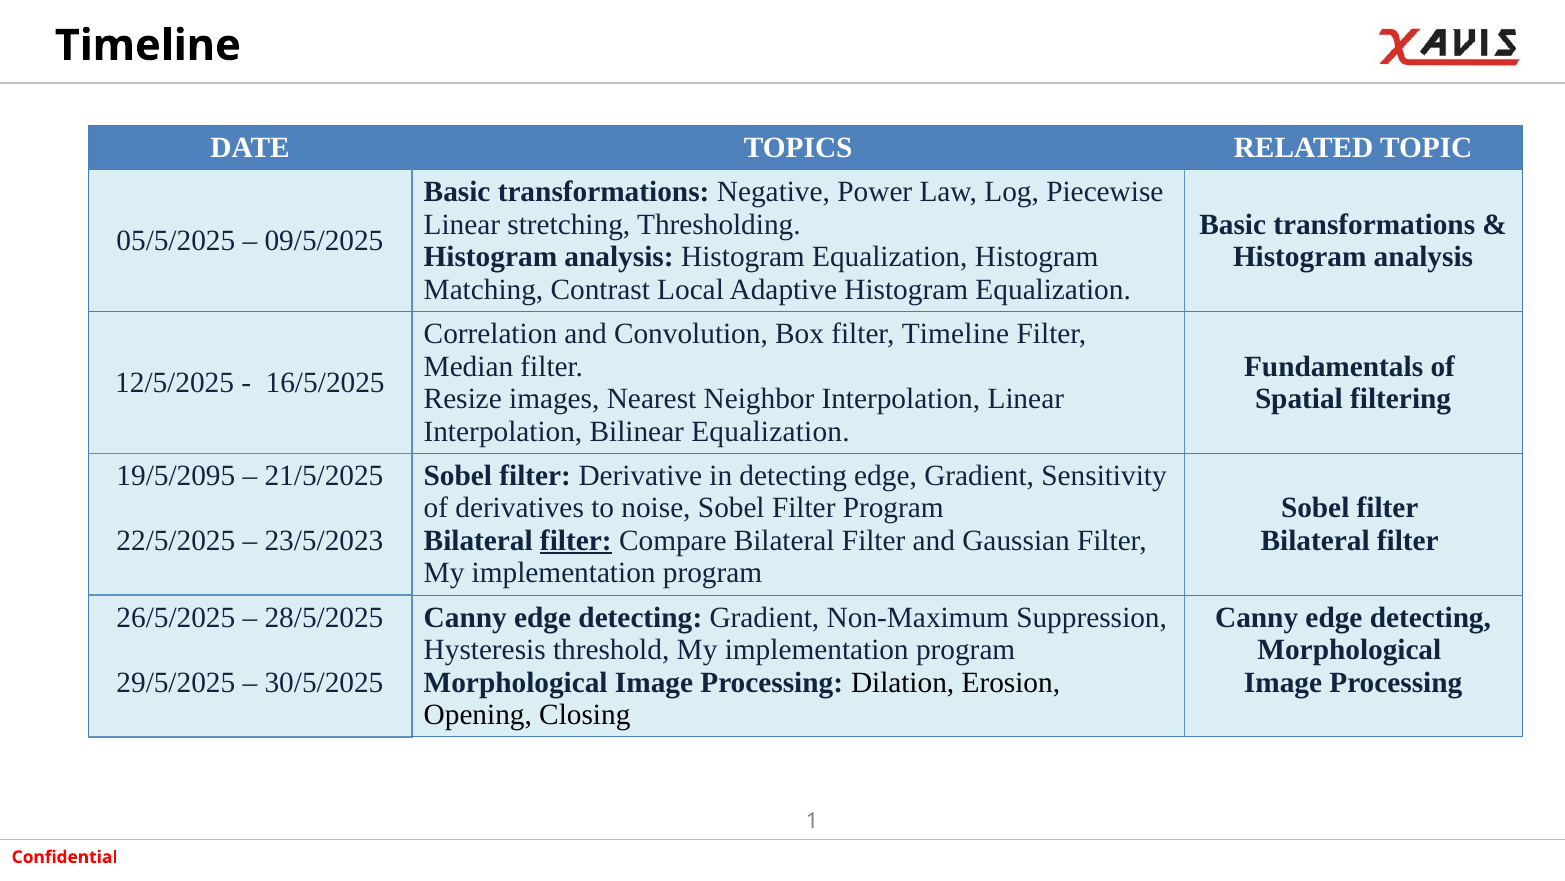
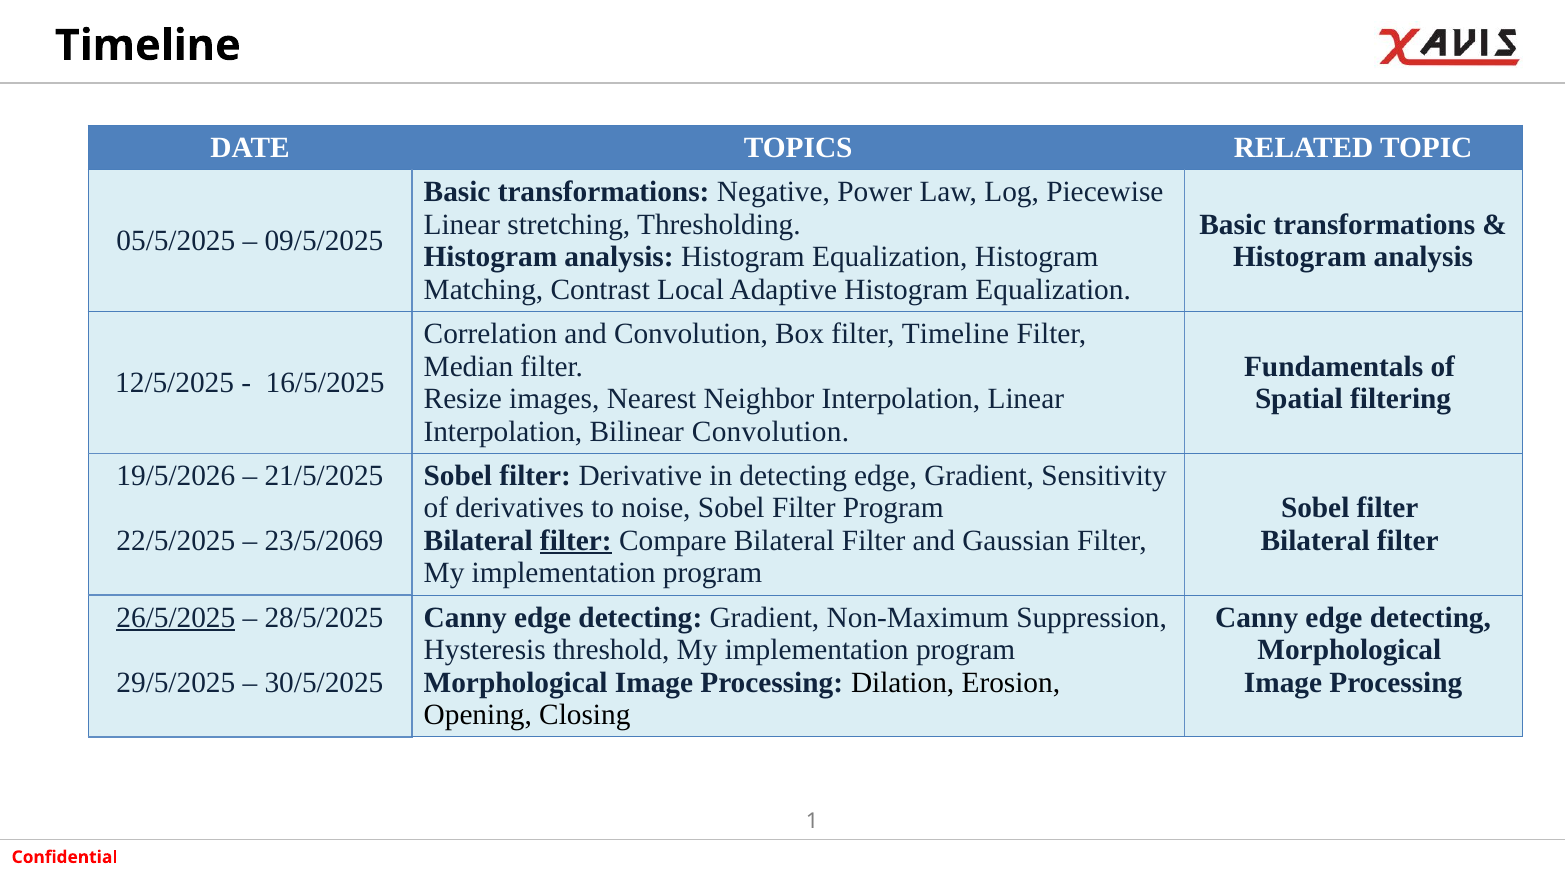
Bilinear Equalization: Equalization -> Convolution
19/5/2095: 19/5/2095 -> 19/5/2026
23/5/2023: 23/5/2023 -> 23/5/2069
26/5/2025 underline: none -> present
